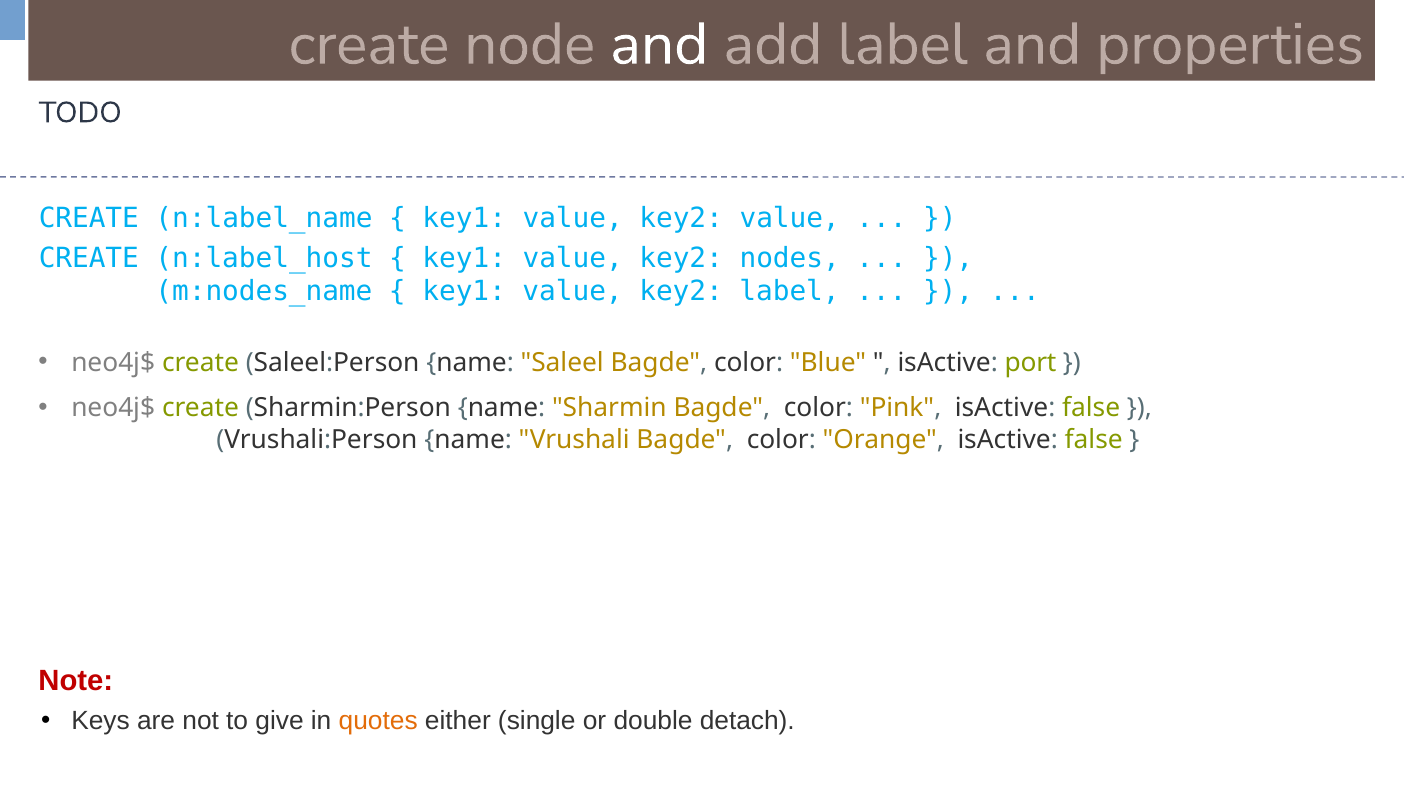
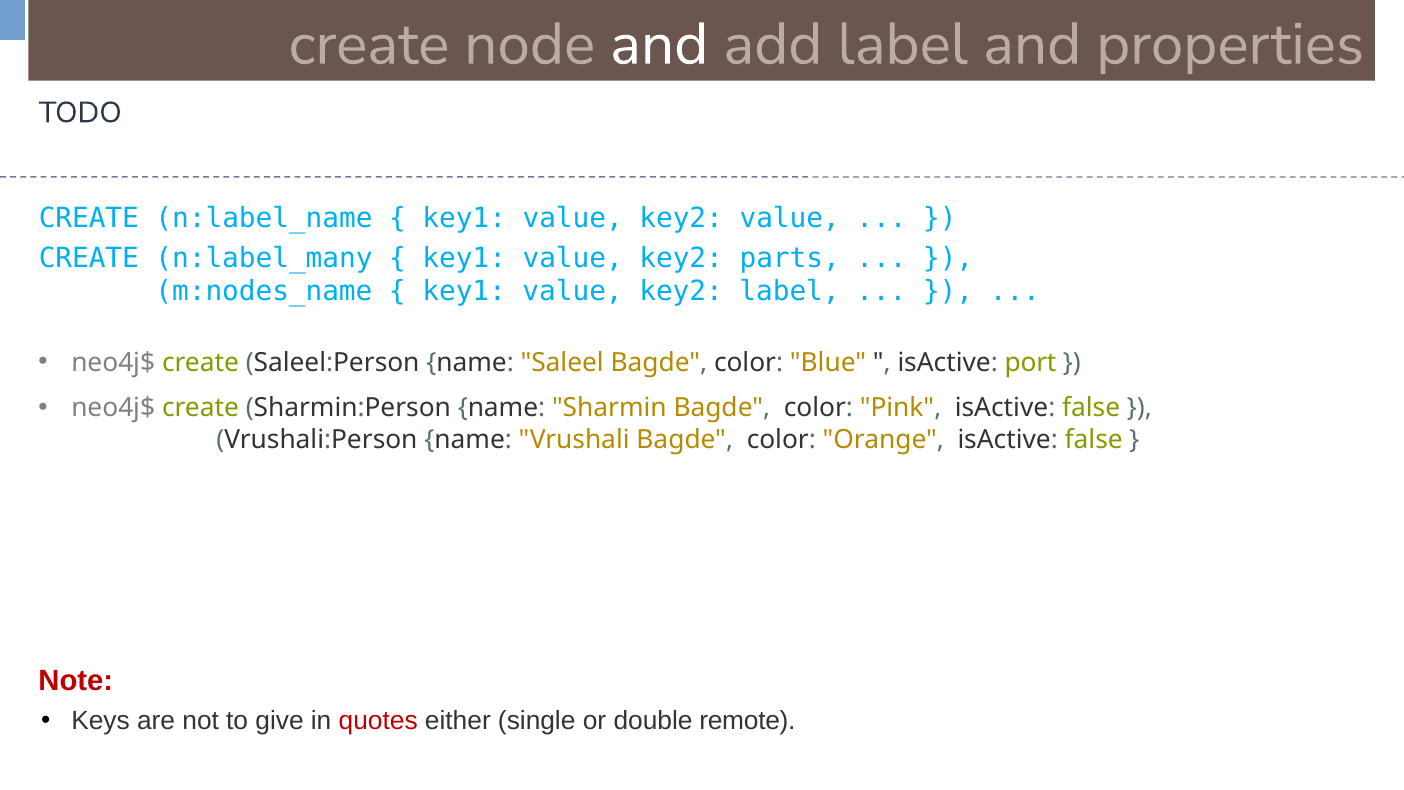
n:label_host: n:label_host -> n:label_many
nodes: nodes -> parts
quotes colour: orange -> red
detach: detach -> remote
